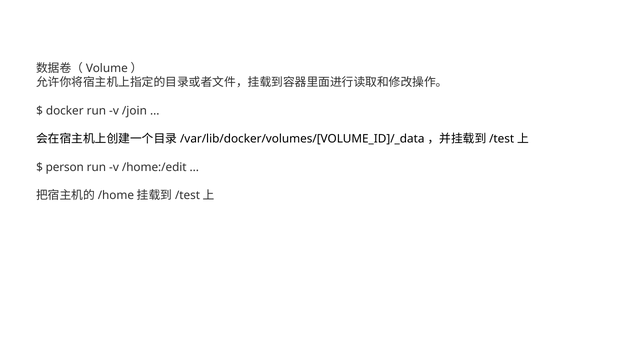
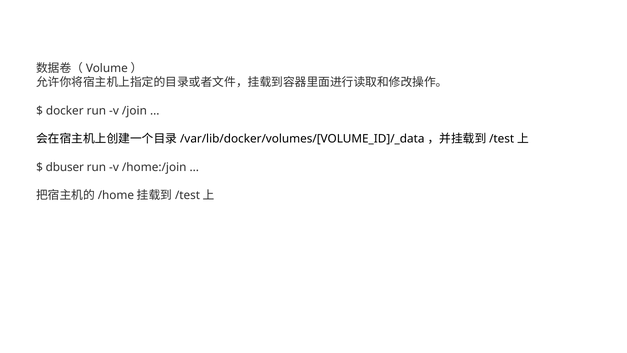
person: person -> dbuser
/home:/edit: /home:/edit -> /home:/join
